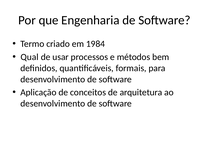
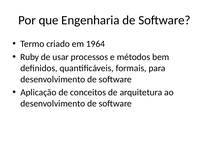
1984: 1984 -> 1964
Qual: Qual -> Ruby
